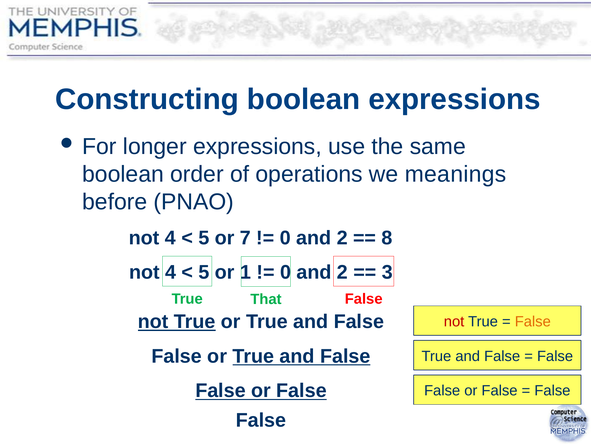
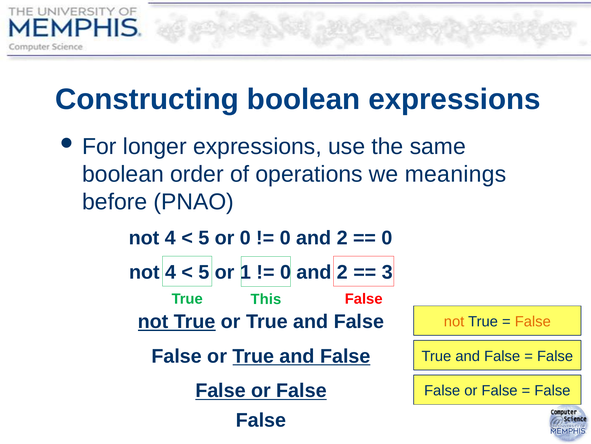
or 7: 7 -> 0
8 at (387, 237): 8 -> 0
That: That -> This
not at (454, 321) colour: red -> orange
